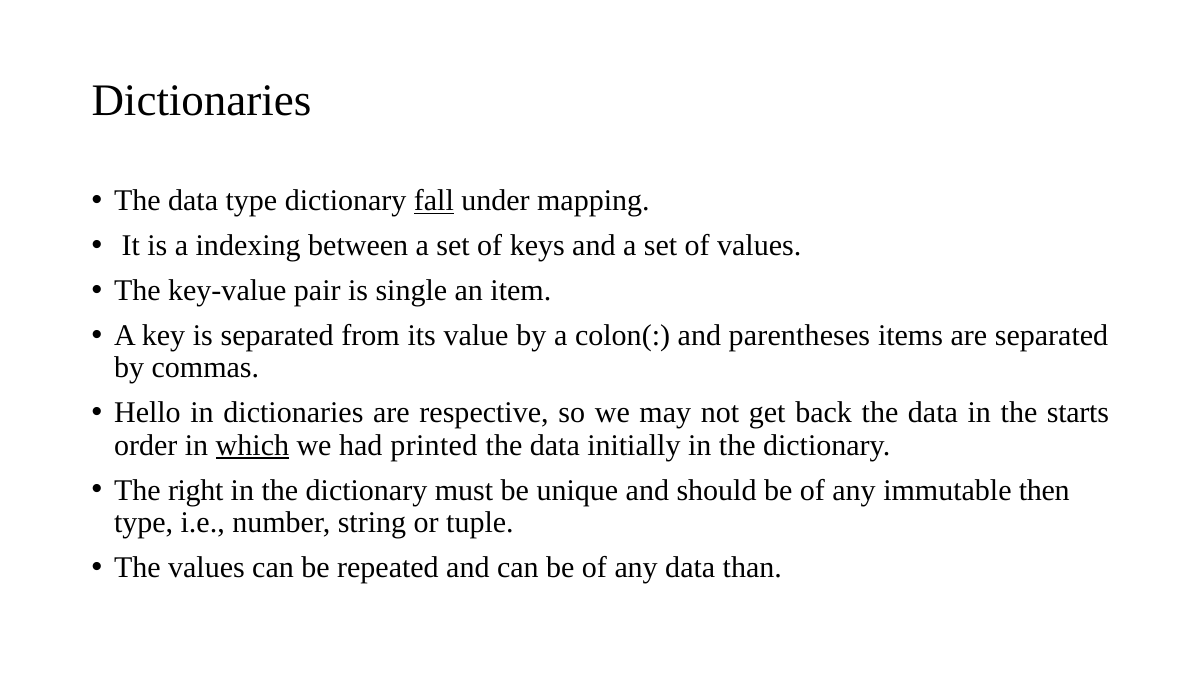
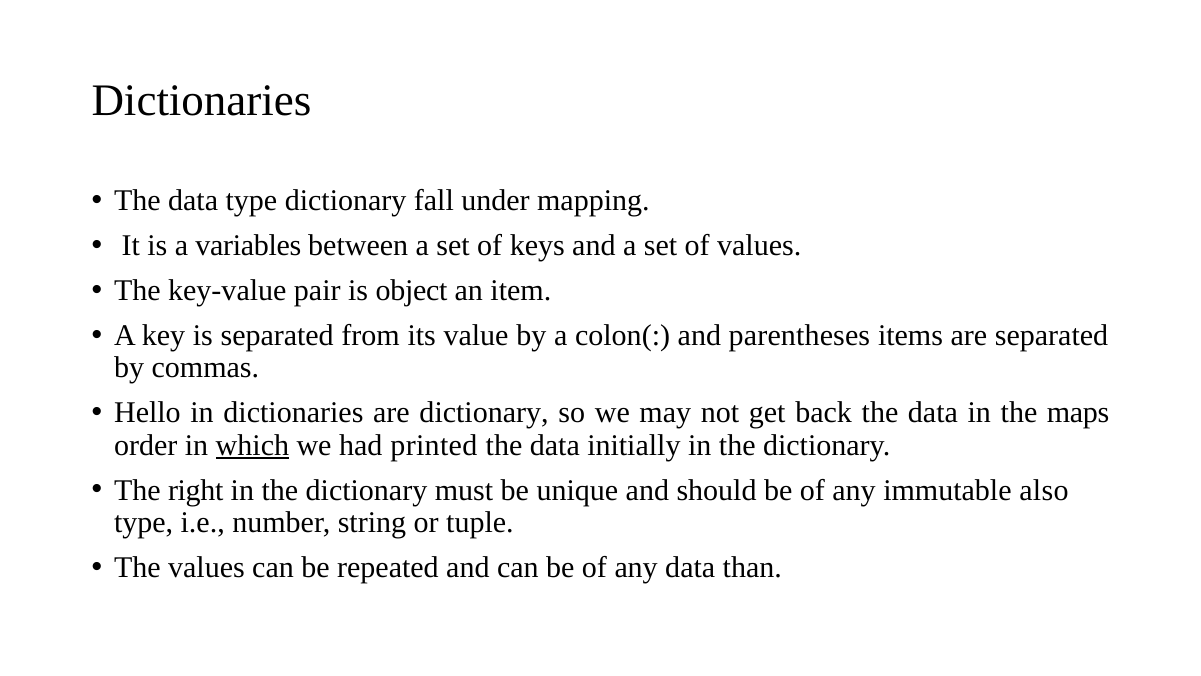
fall underline: present -> none
indexing: indexing -> variables
single: single -> object
are respective: respective -> dictionary
starts: starts -> maps
then: then -> also
